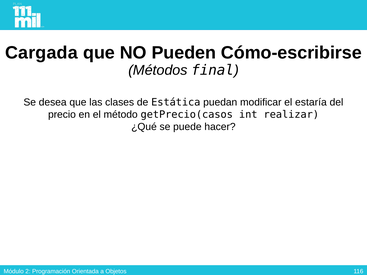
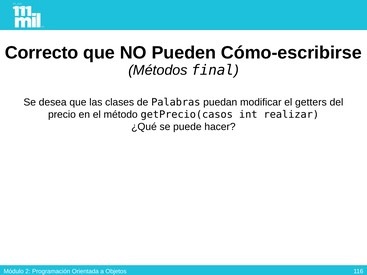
Cargada: Cargada -> Correcto
Estática: Estática -> Palabras
estaría: estaría -> getters
